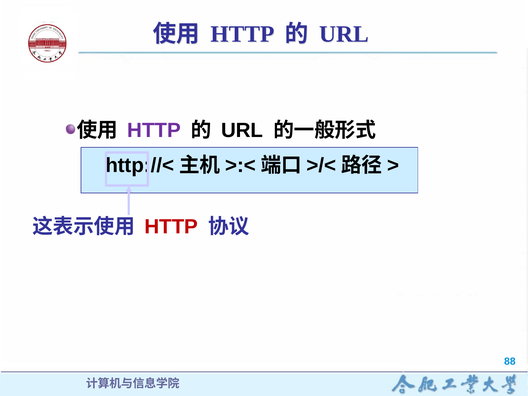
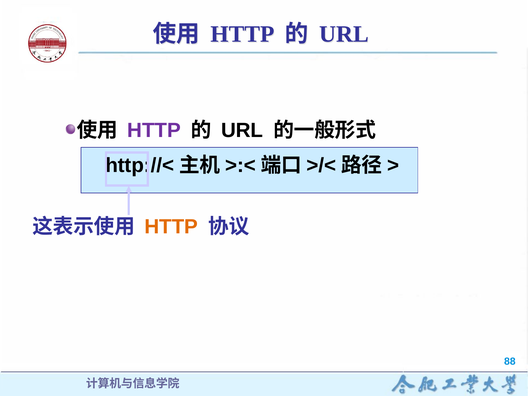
HTTP at (171, 227) colour: red -> orange
